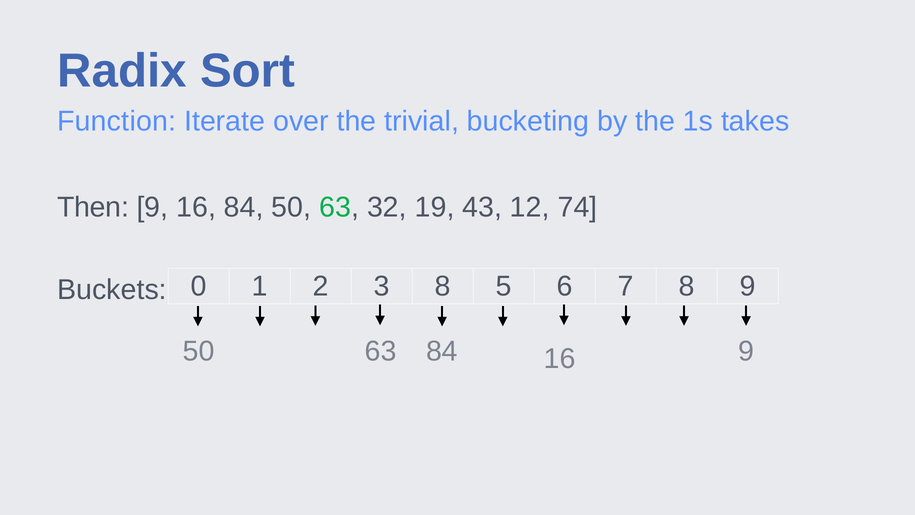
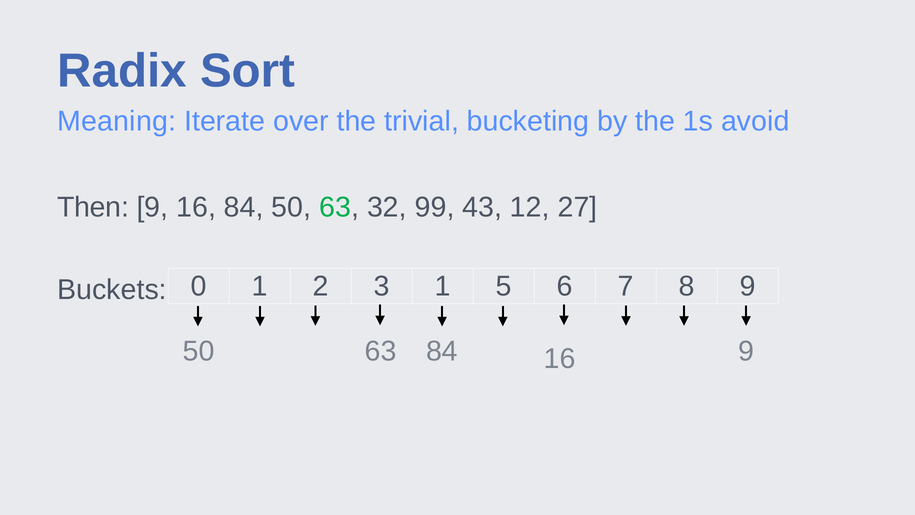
Function: Function -> Meaning
takes: takes -> avoid
19: 19 -> 99
74: 74 -> 27
3 8: 8 -> 1
